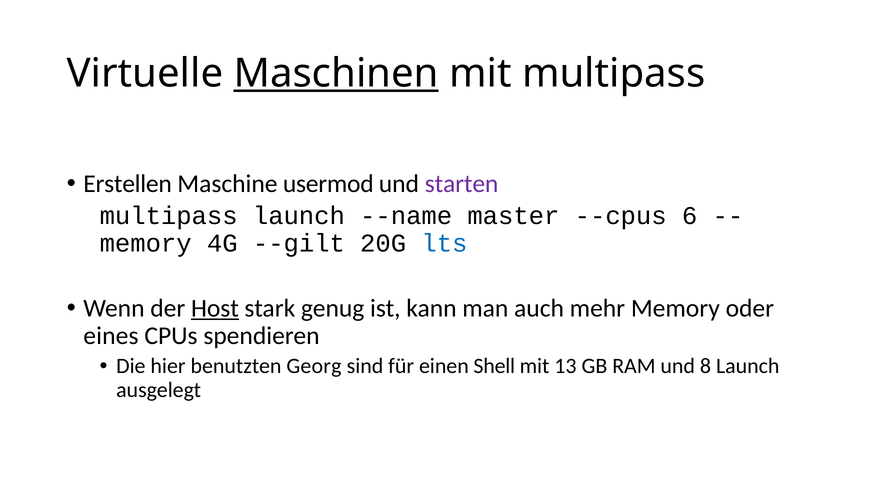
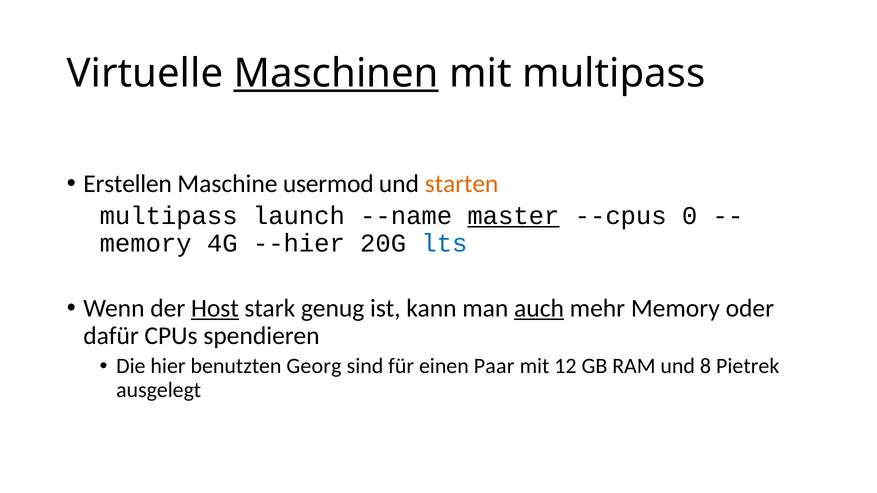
starten colour: purple -> orange
master underline: none -> present
6: 6 -> 0
--gilt: --gilt -> --hier
auch underline: none -> present
eines: eines -> dafür
Shell: Shell -> Paar
13: 13 -> 12
8 Launch: Launch -> Pietrek
